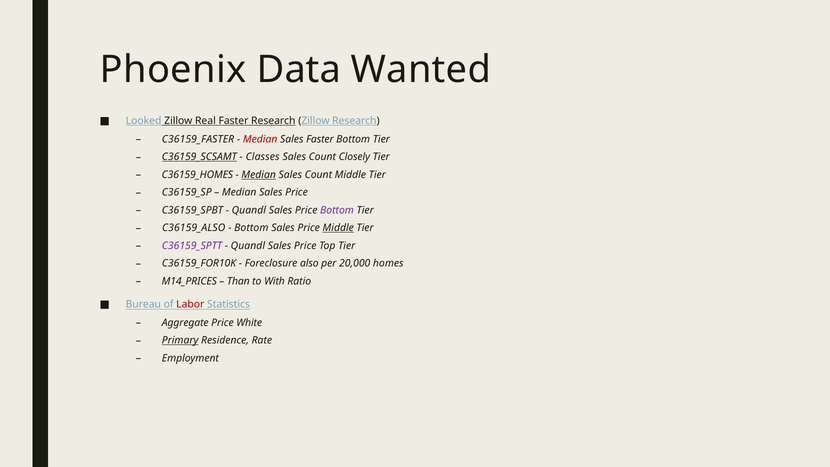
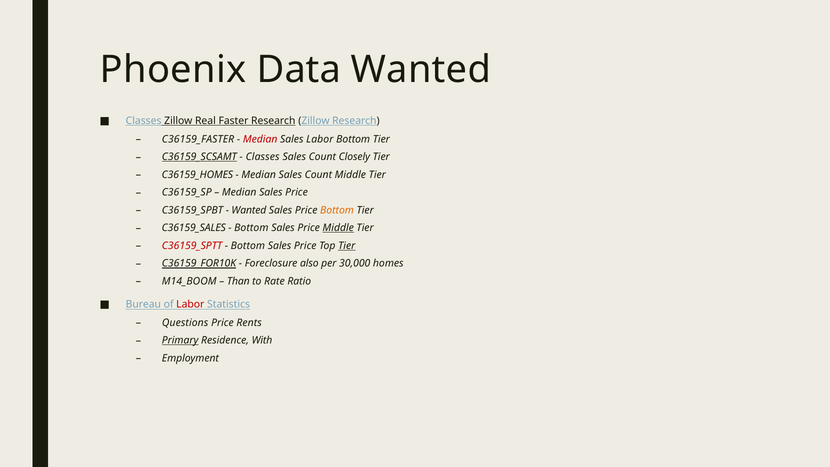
Looked at (144, 121): Looked -> Classes
Sales Faster: Faster -> Labor
Median at (259, 175) underline: present -> none
Quandl at (249, 210): Quandl -> Wanted
Bottom at (337, 210) colour: purple -> orange
C36159_ALSO: C36159_ALSO -> C36159_SALES
C36159_SPTT colour: purple -> red
Quandl at (248, 246): Quandl -> Bottom
Tier at (347, 246) underline: none -> present
C36159_FOR10K underline: none -> present
20,000: 20,000 -> 30,000
M14_PRICES: M14_PRICES -> M14_BOOM
With: With -> Rate
Aggregate: Aggregate -> Questions
White: White -> Rents
Rate: Rate -> With
